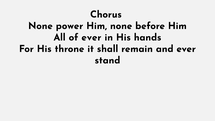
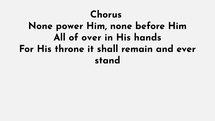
of ever: ever -> over
